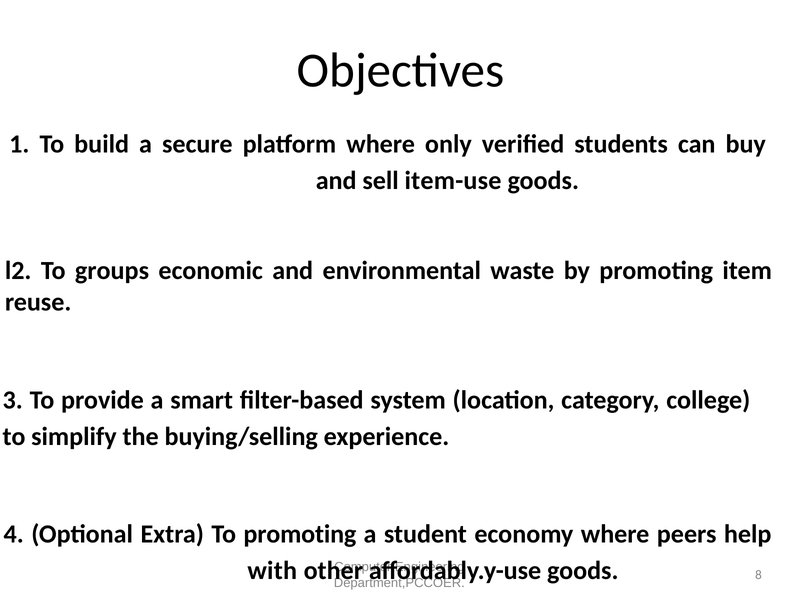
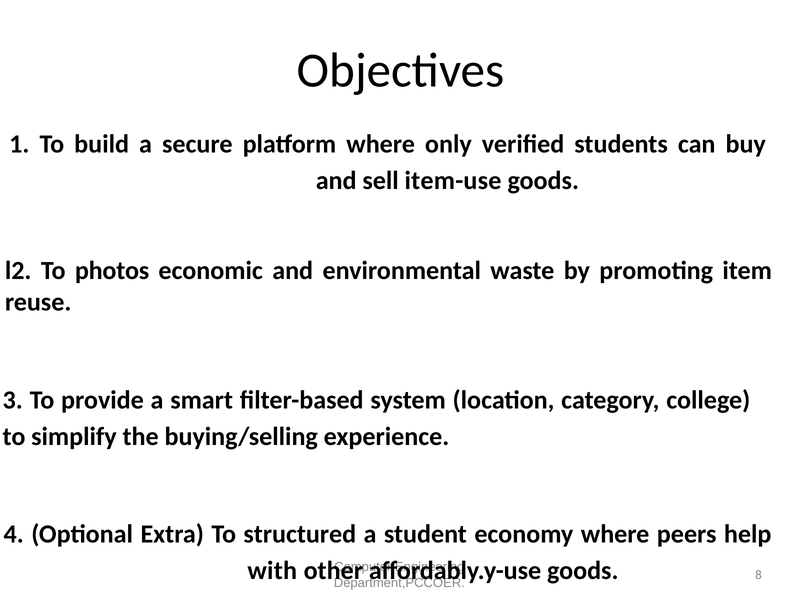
groups: groups -> photos
To promoting: promoting -> structured
